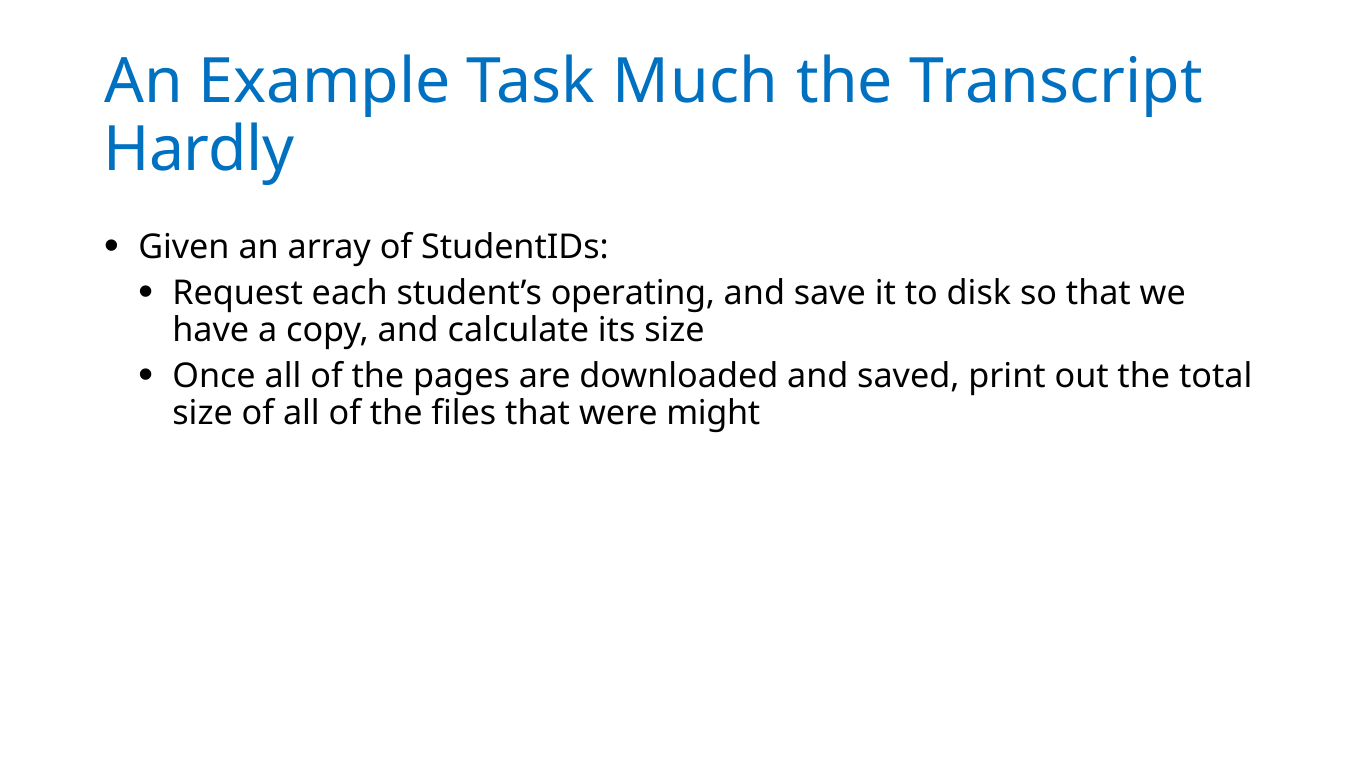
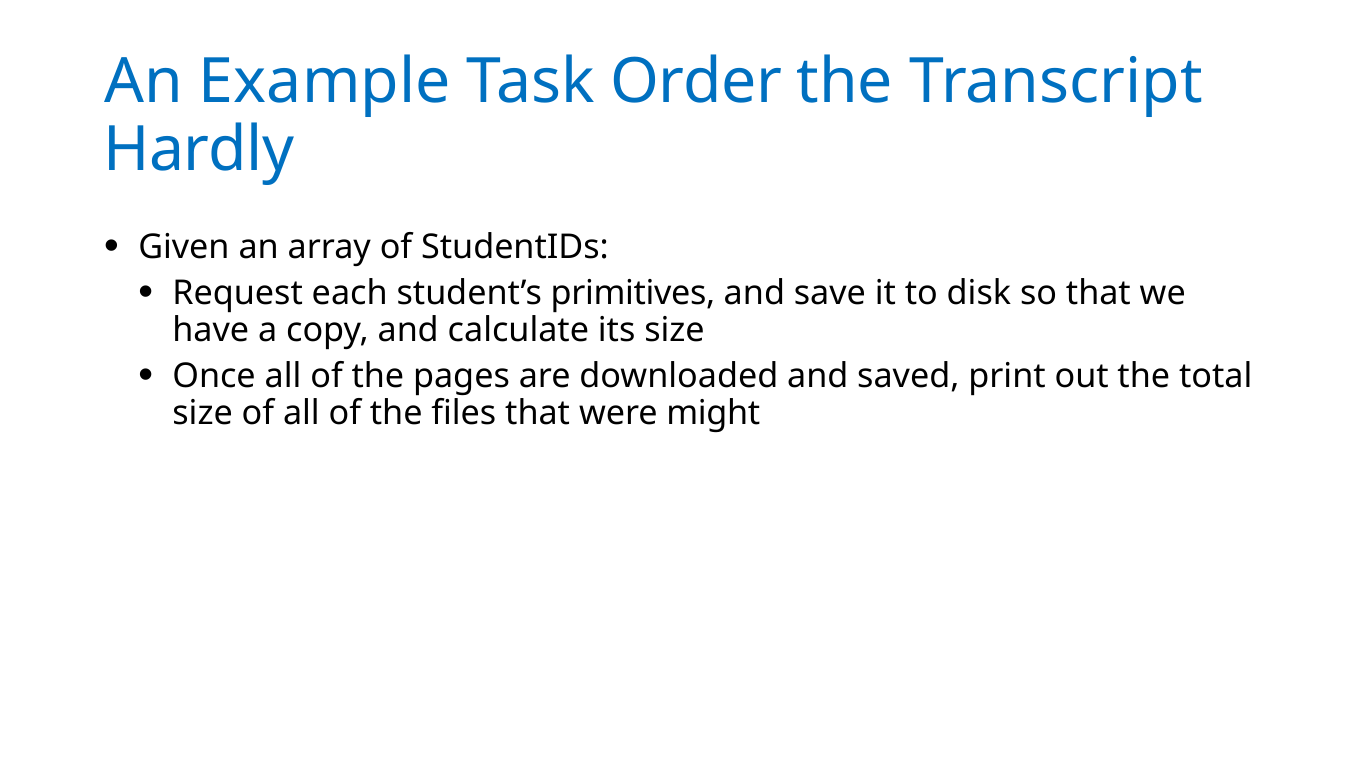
Much: Much -> Order
operating: operating -> primitives
